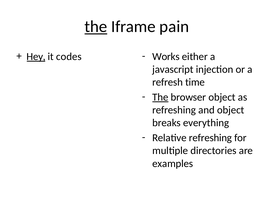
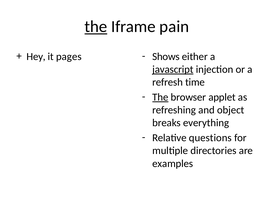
Hey underline: present -> none
codes: codes -> pages
Works: Works -> Shows
javascript underline: none -> present
browser object: object -> applet
Relative refreshing: refreshing -> questions
